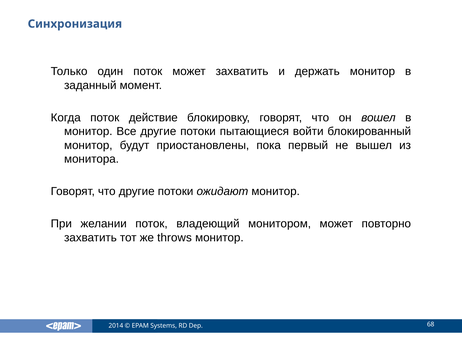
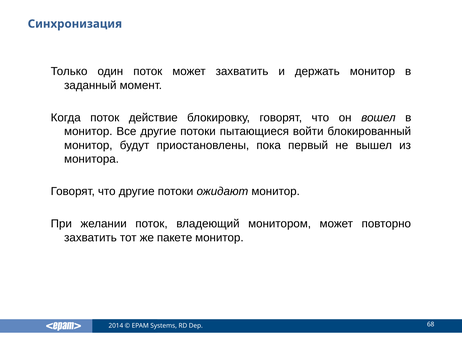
throws: throws -> пакете
